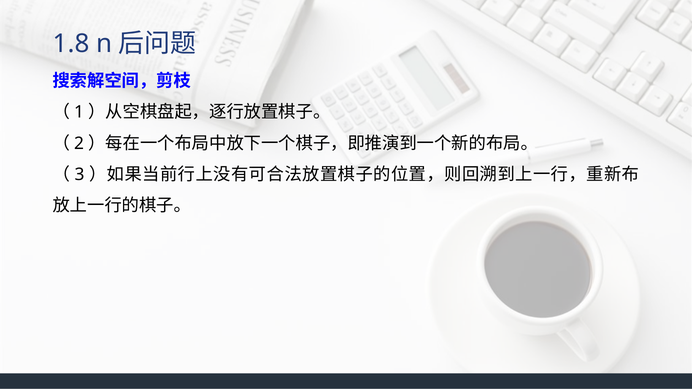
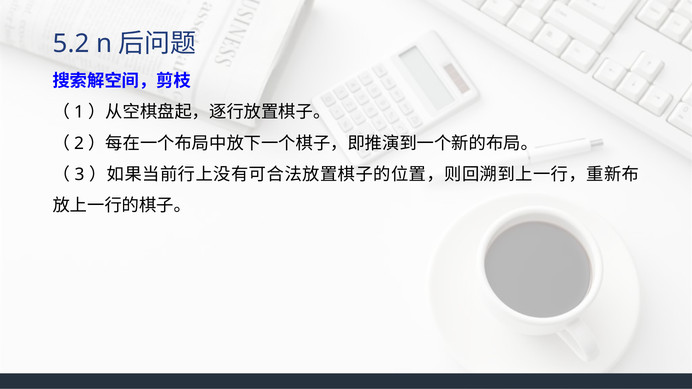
1.8: 1.8 -> 5.2
